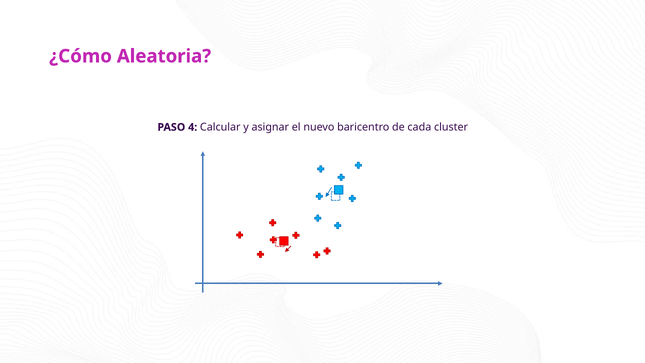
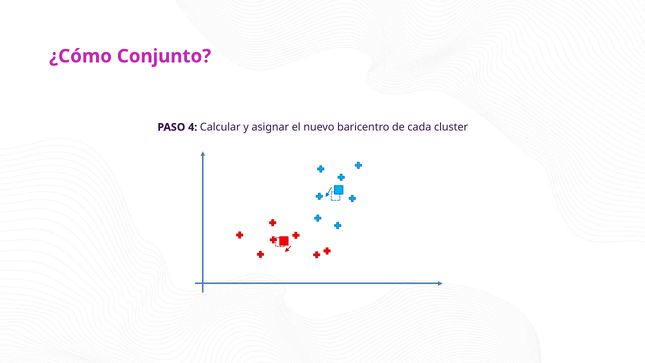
Aleatoria: Aleatoria -> Conjunto
